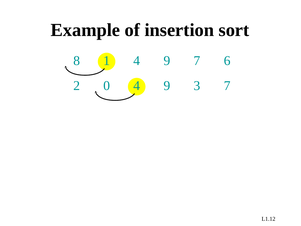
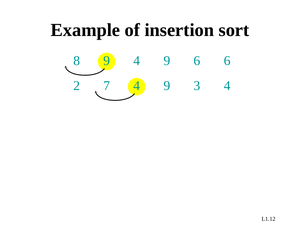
8 1: 1 -> 9
9 7: 7 -> 6
0: 0 -> 7
3 7: 7 -> 4
